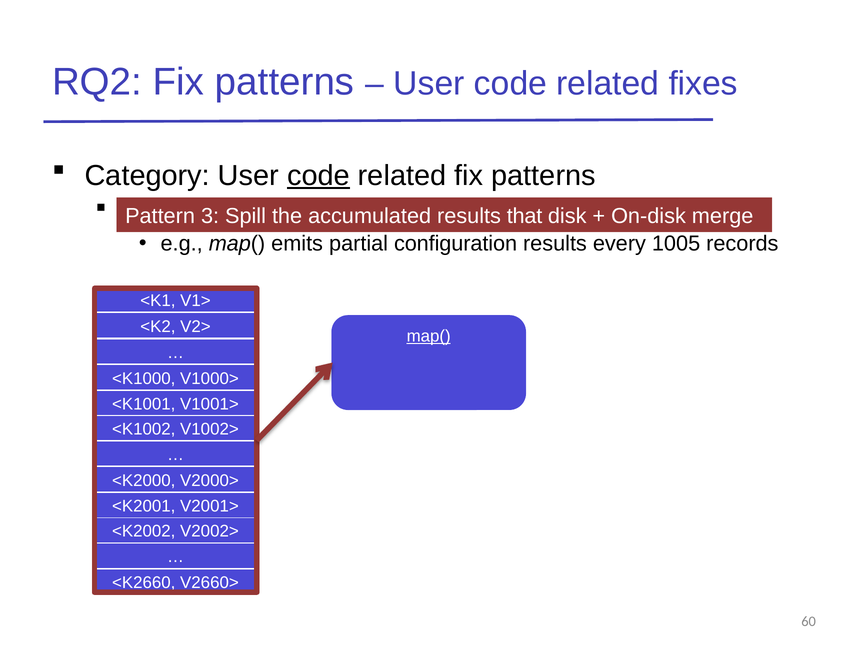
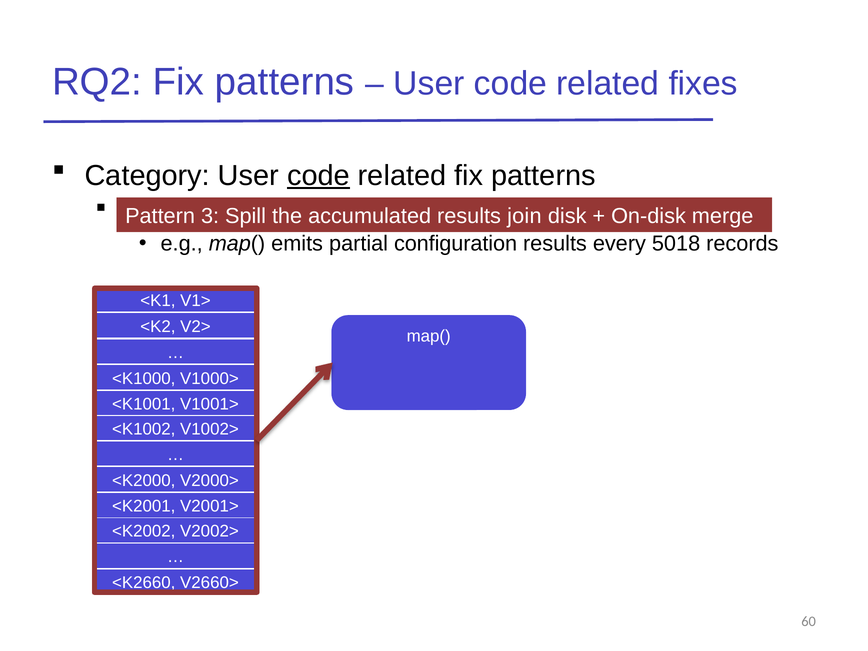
that: that -> join
1005: 1005 -> 5018
map( at (429, 336) underline: present -> none
